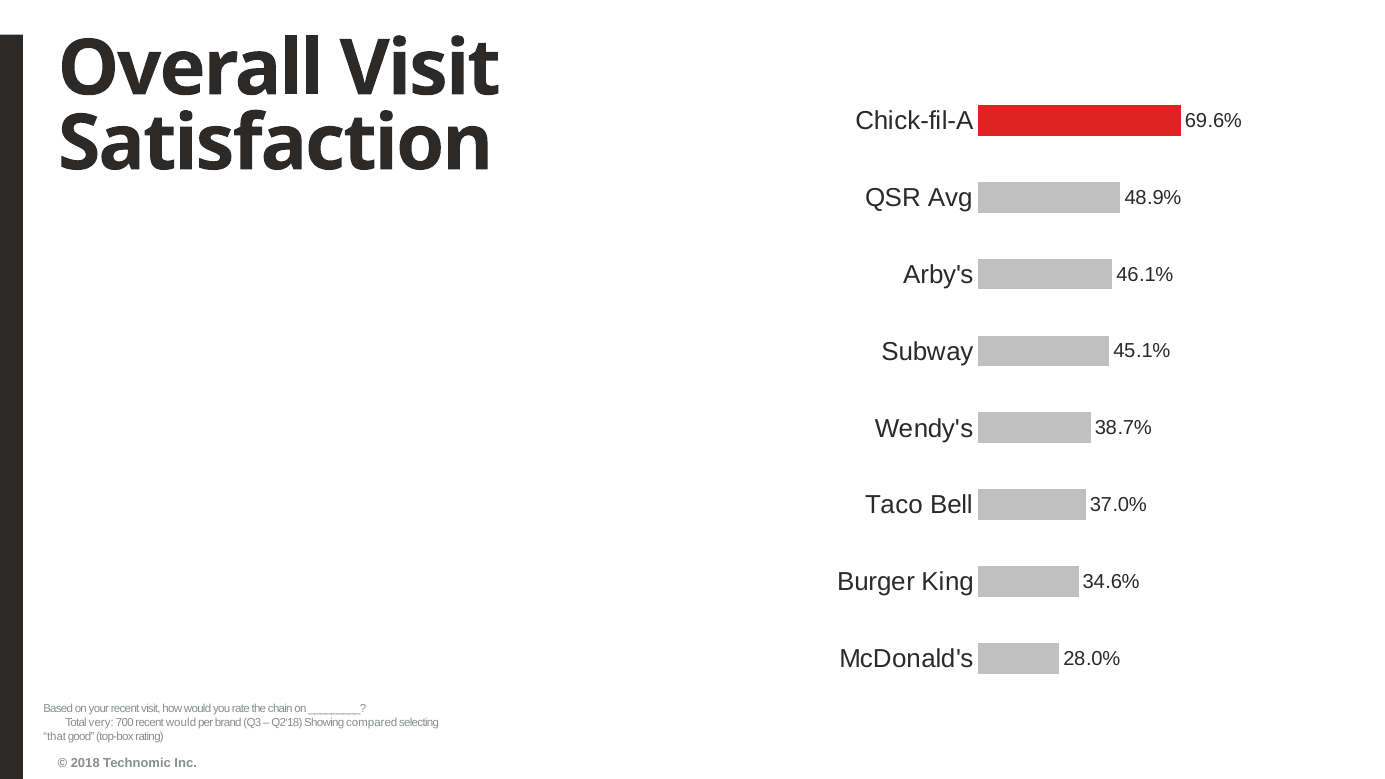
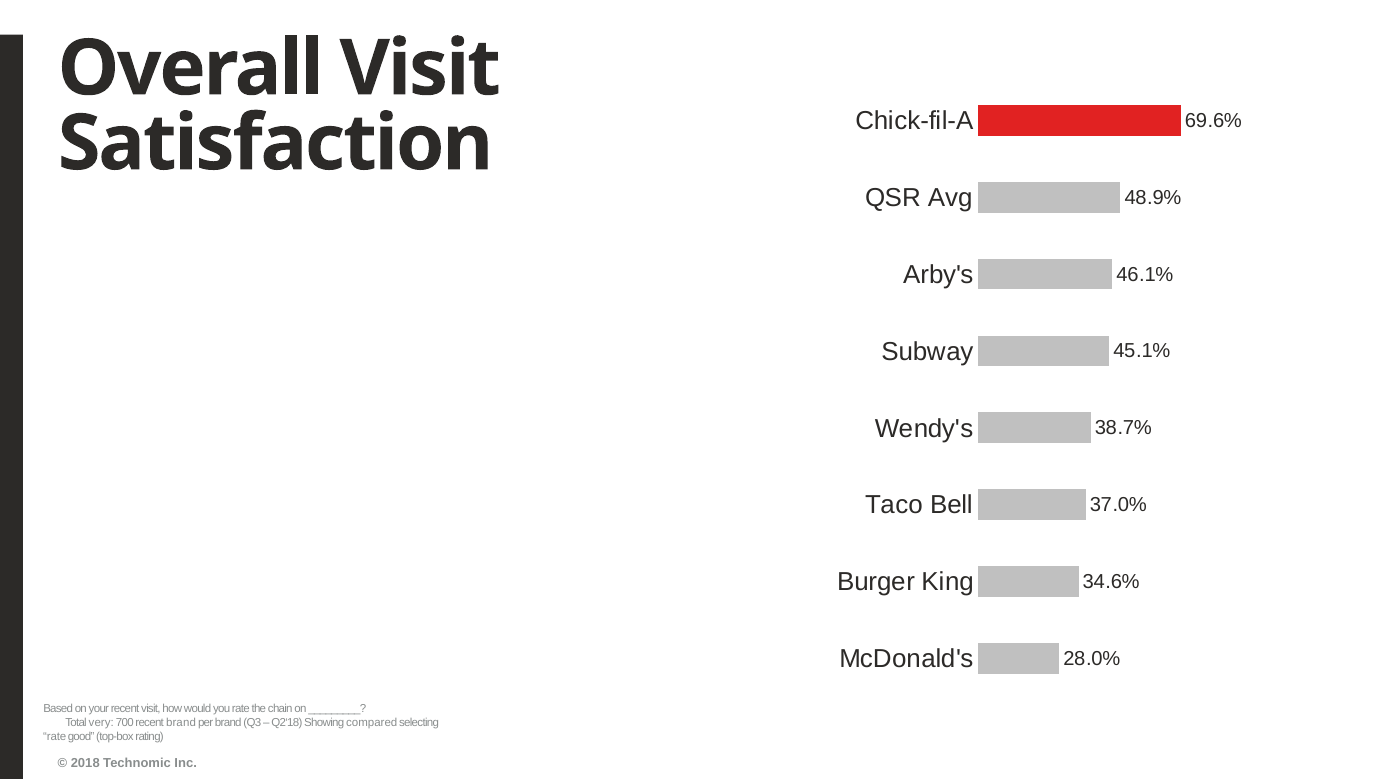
recent would: would -> brand
that at (55, 737): that -> rate
